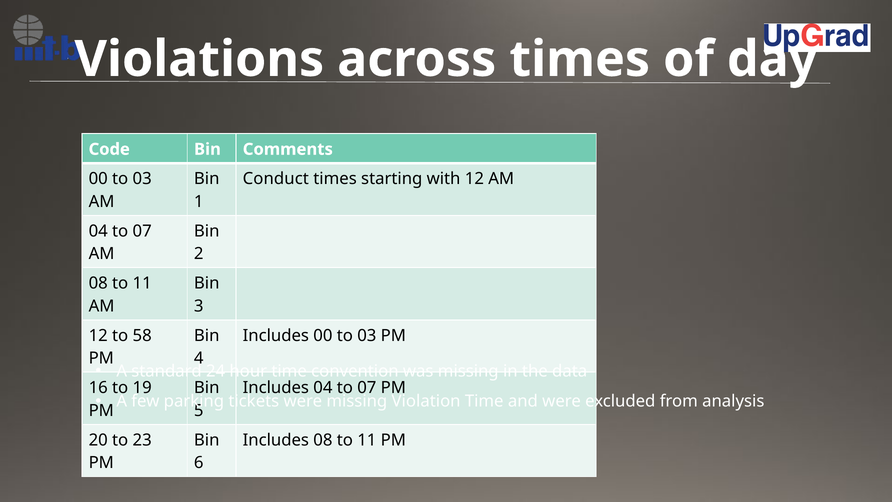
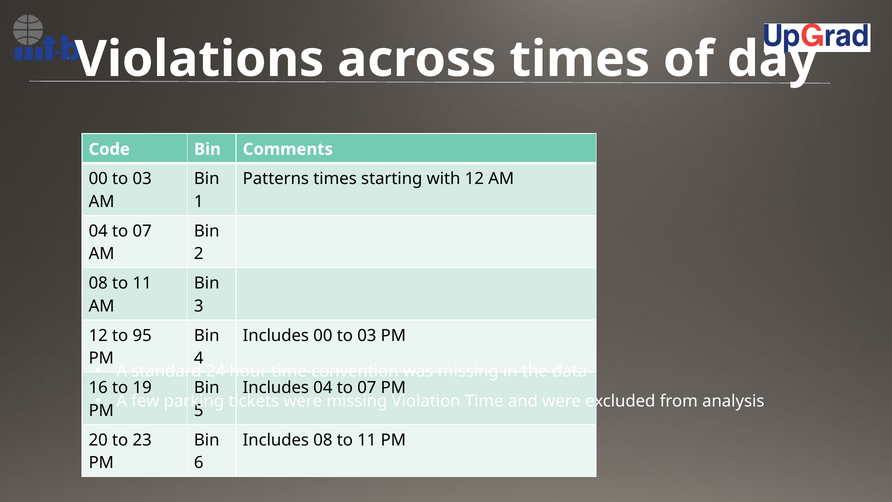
Conduct: Conduct -> Patterns
58: 58 -> 95
